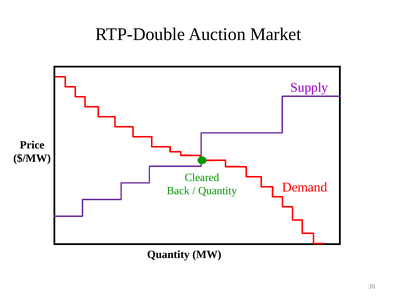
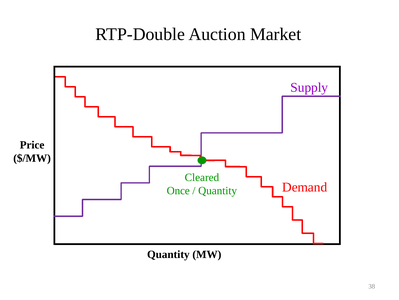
Back: Back -> Once
